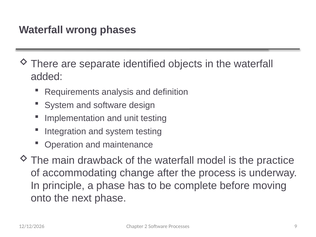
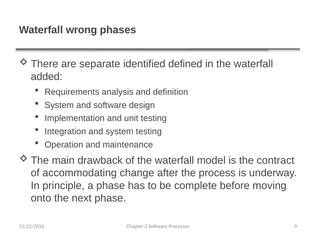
objects: objects -> defined
practice: practice -> contract
